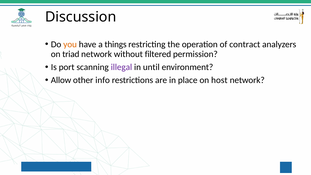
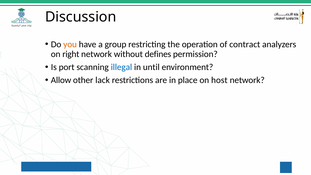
things: things -> group
triad: triad -> right
filtered: filtered -> defines
illegal colour: purple -> blue
info: info -> lack
